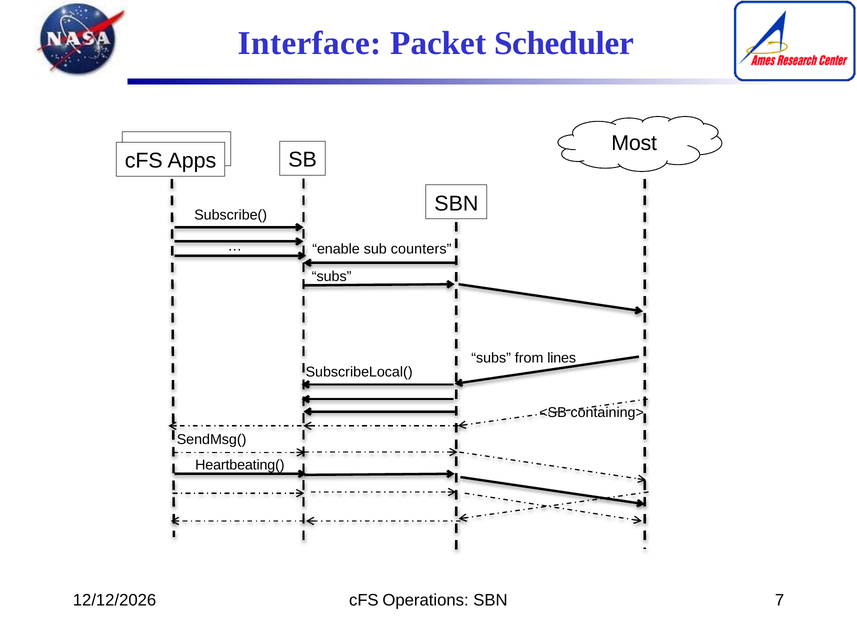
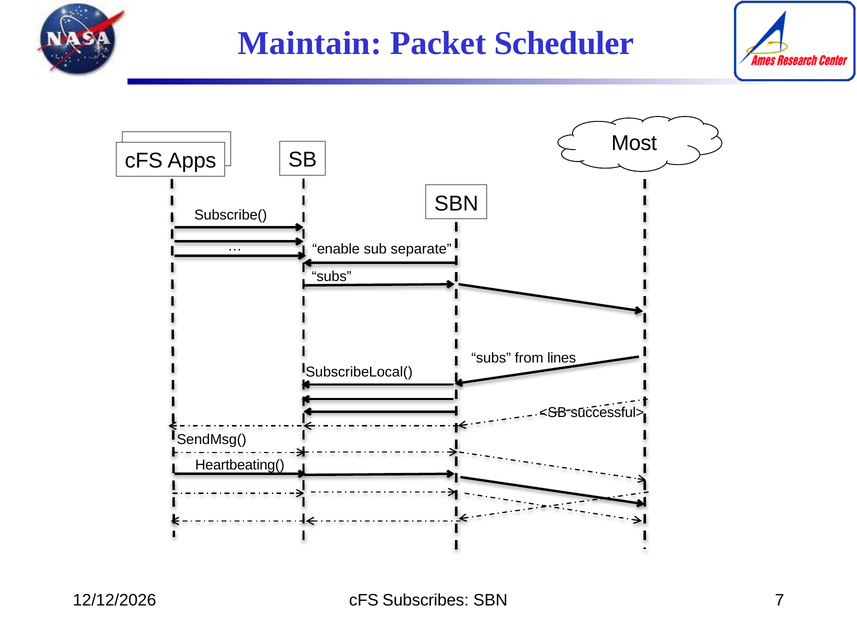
Interface: Interface -> Maintain
counters: counters -> separate
containing>: containing> -> successful>
Operations: Operations -> Subscribes
